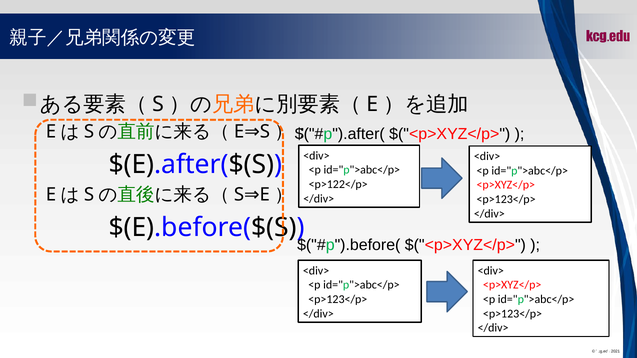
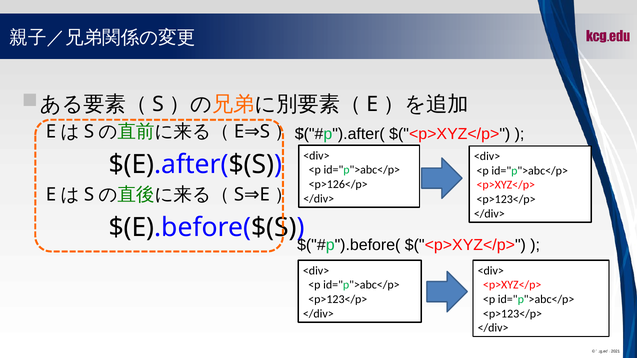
<p>122</p>: <p>122</p> -> <p>126</p>
